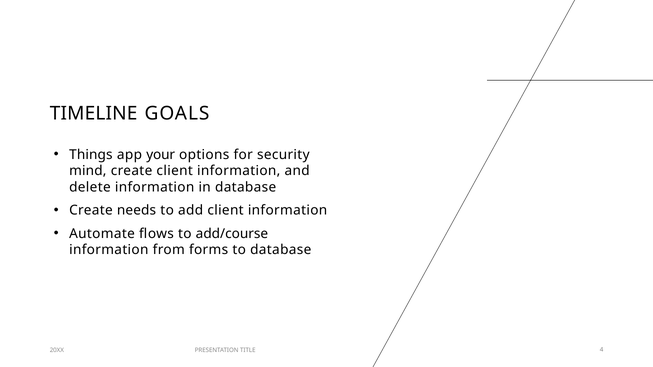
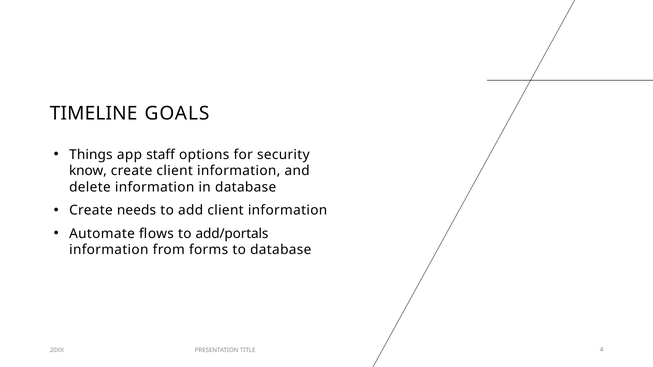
your: your -> staff
mind: mind -> know
add/course: add/course -> add/portals
